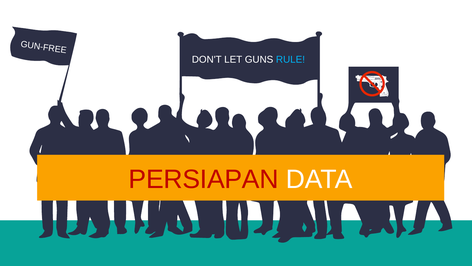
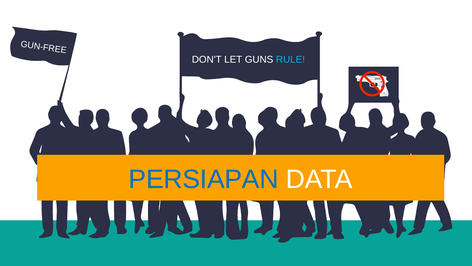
PERSIAPAN colour: red -> blue
